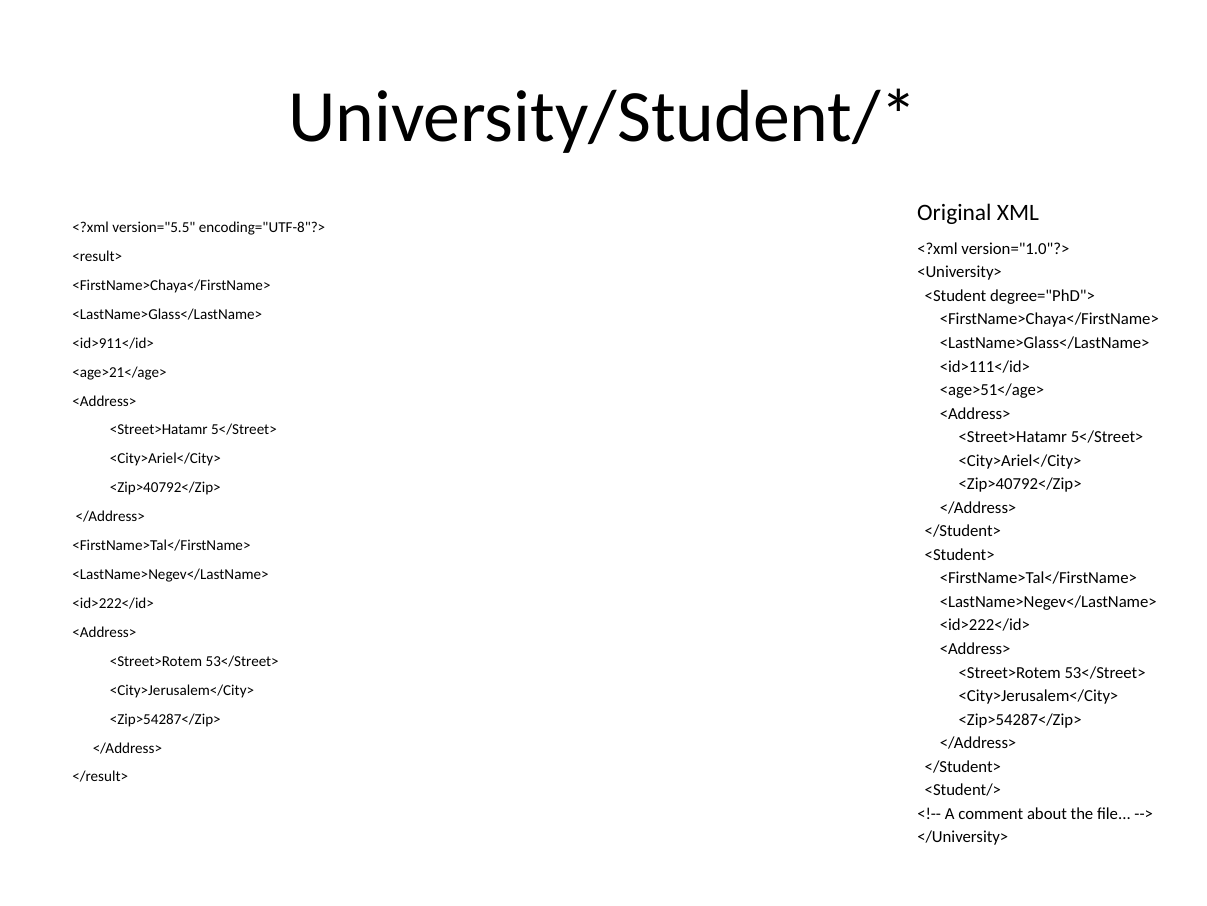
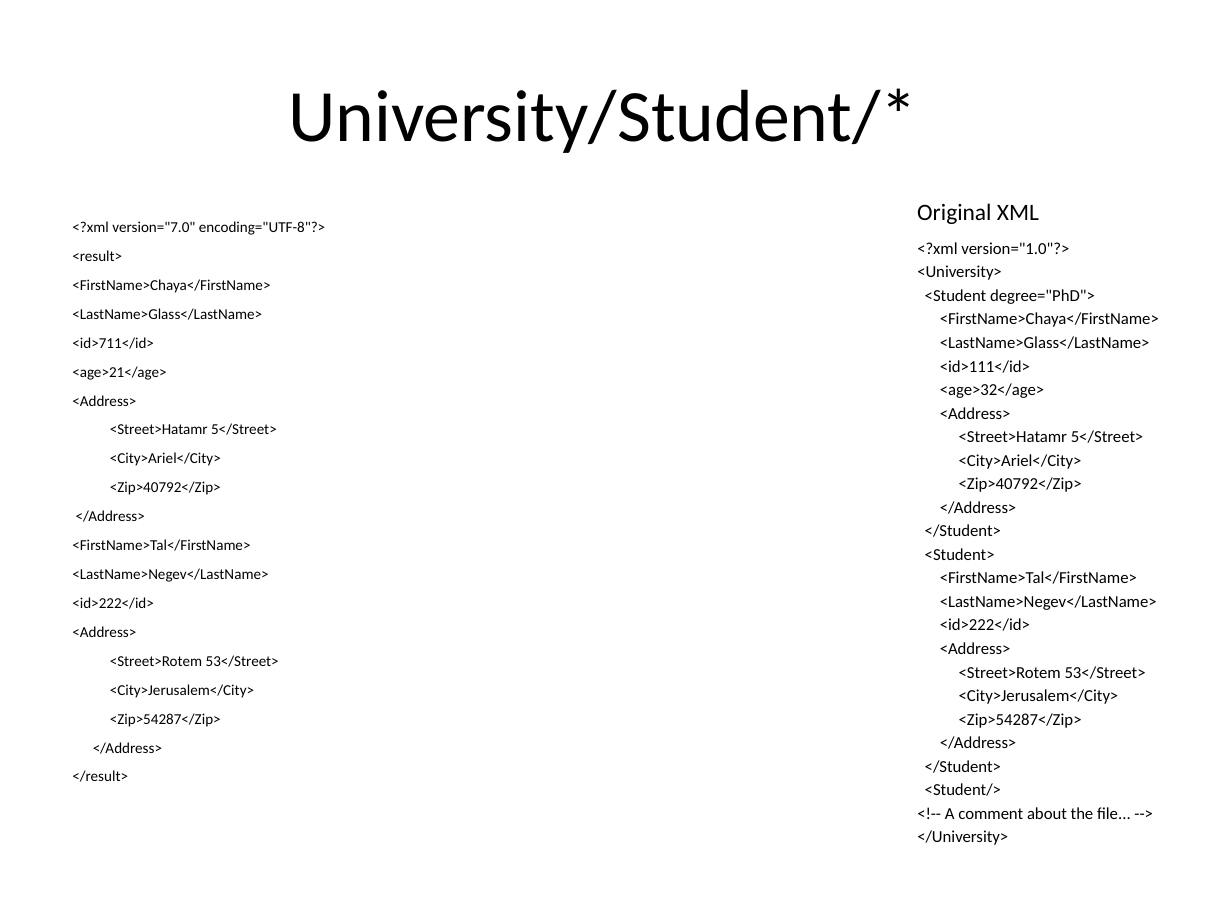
version="5.5: version="5.5 -> version="7.0
<id>911</id>: <id>911</id> -> <id>711</id>
<age>51</age>: <age>51</age> -> <age>32</age>
